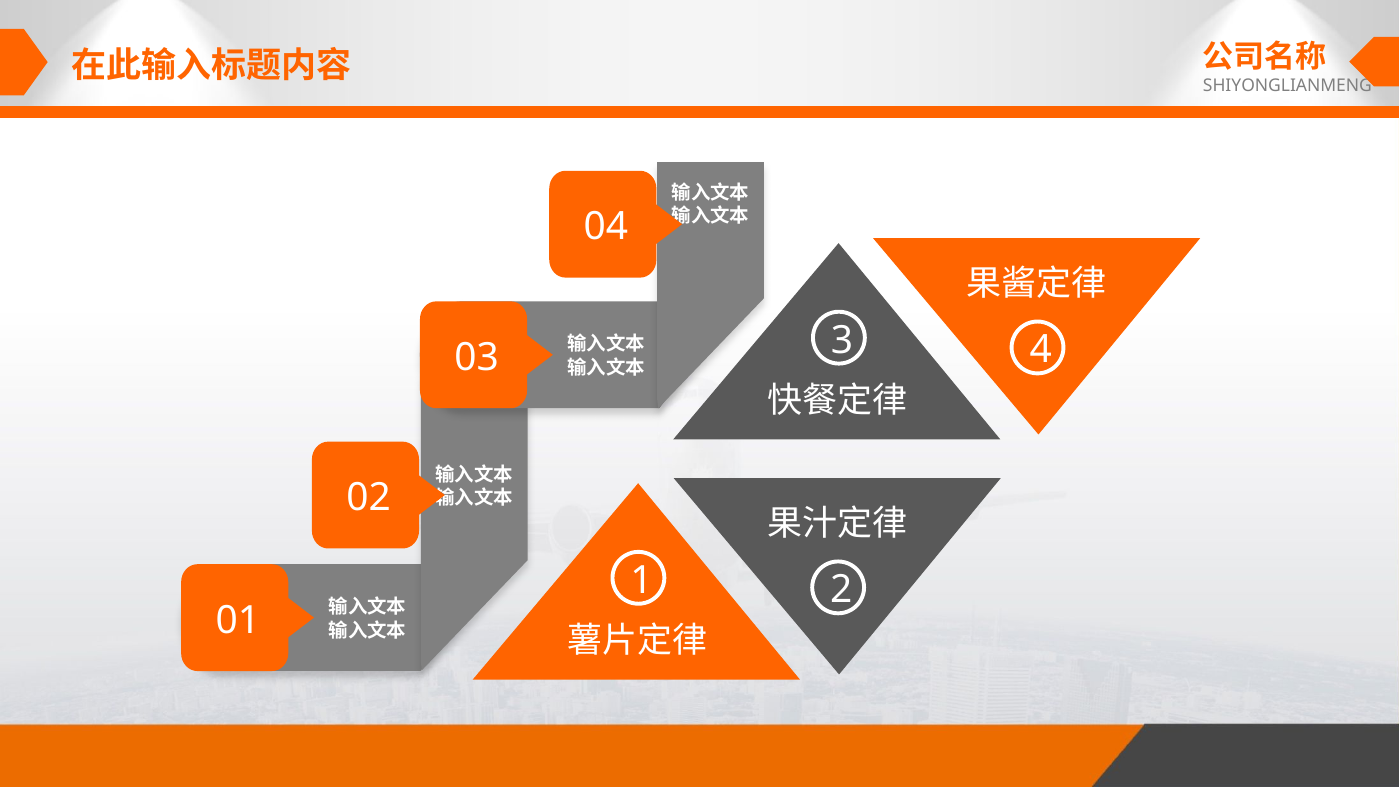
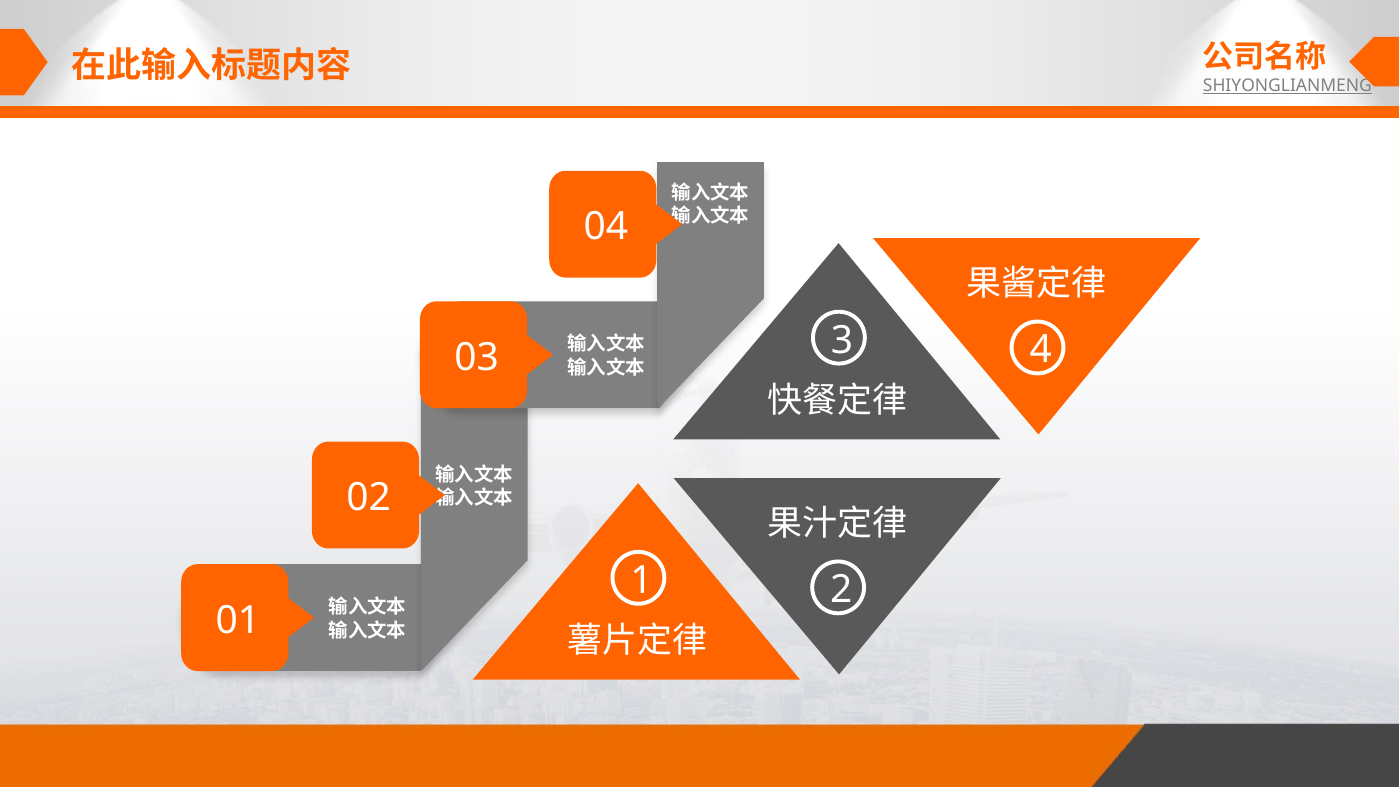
SHIYONGLIANMENG underline: none -> present
